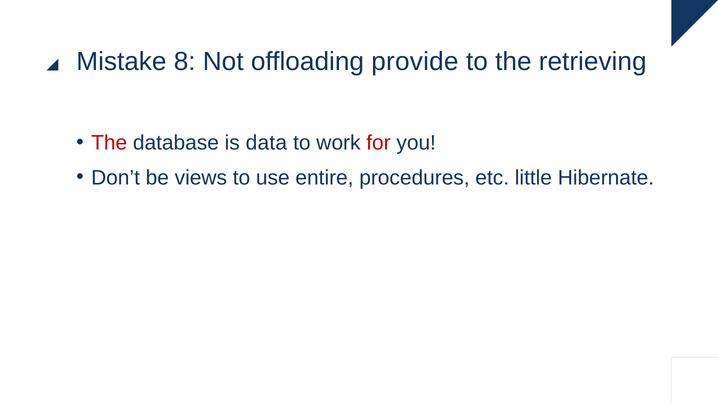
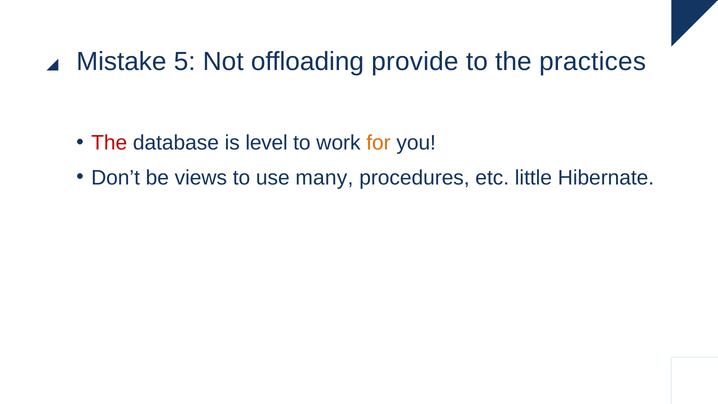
8: 8 -> 5
retrieving: retrieving -> practices
data: data -> level
for colour: red -> orange
entire: entire -> many
